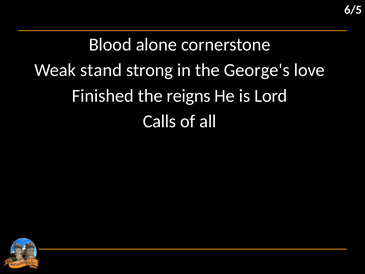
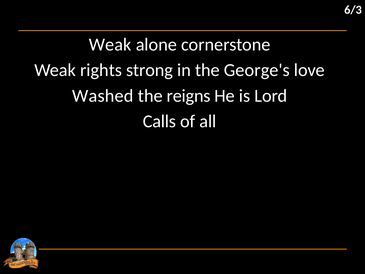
6/5: 6/5 -> 6/3
Blood at (110, 45): Blood -> Weak
stand: stand -> rights
Finished: Finished -> Washed
